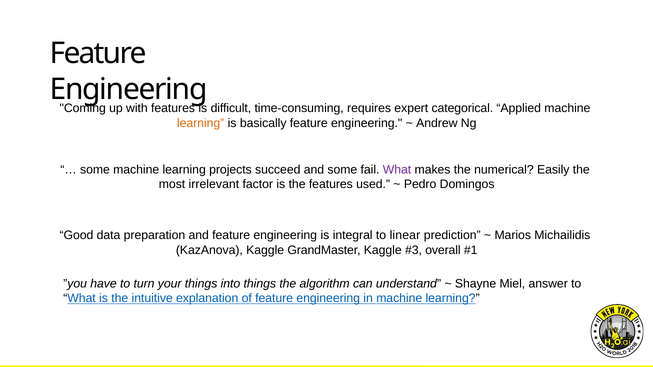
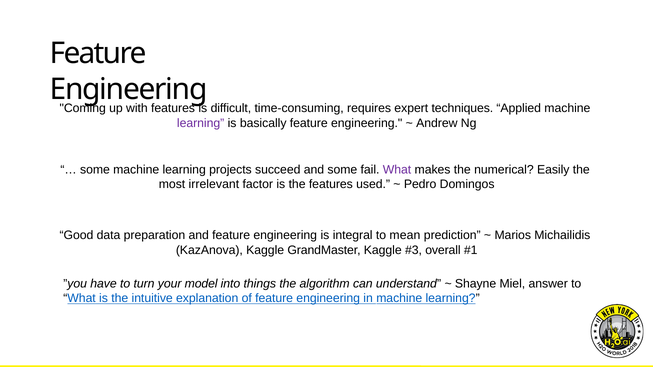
categorical: categorical -> techniques
learning at (201, 123) colour: orange -> purple
linear: linear -> mean
your things: things -> model
